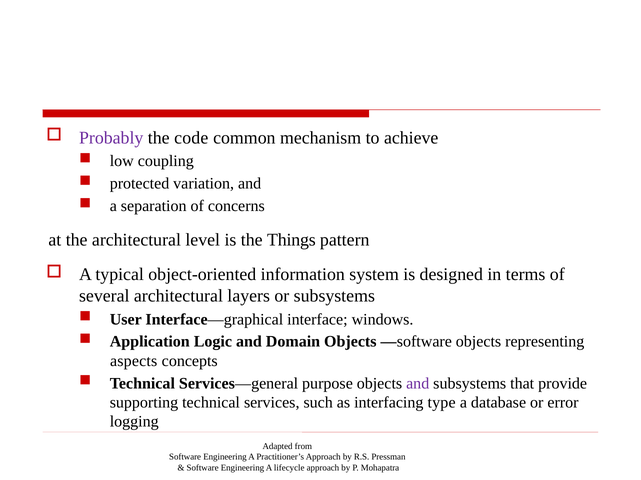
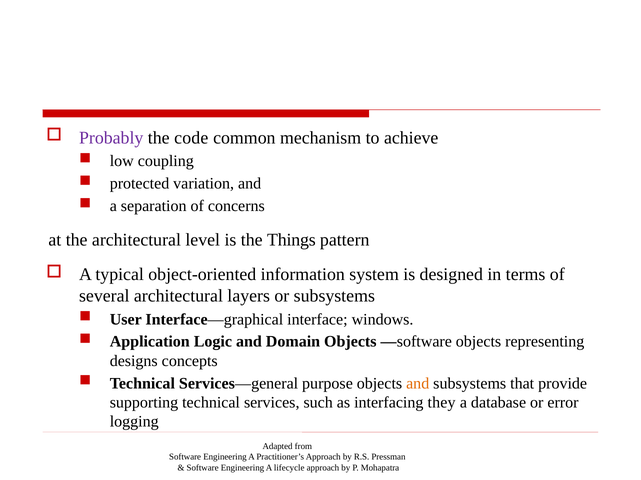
aspects: aspects -> designs
and at (418, 384) colour: purple -> orange
type: type -> they
